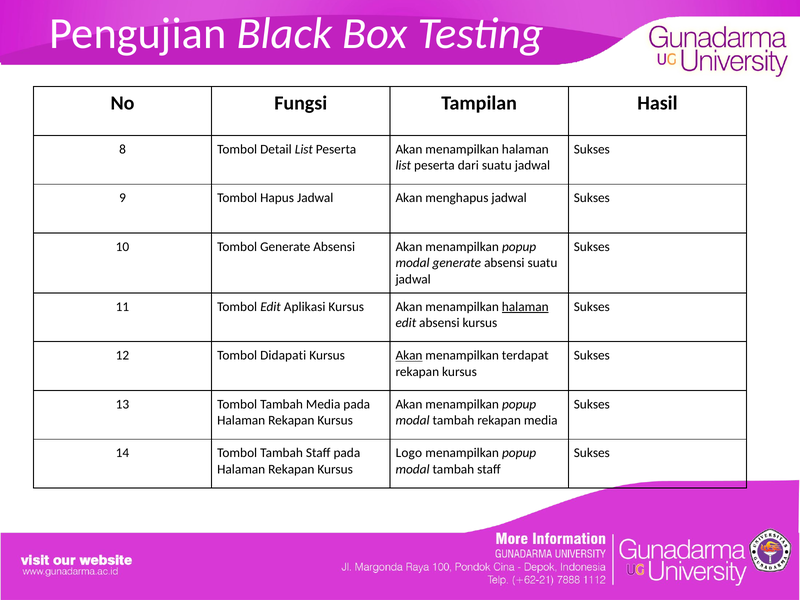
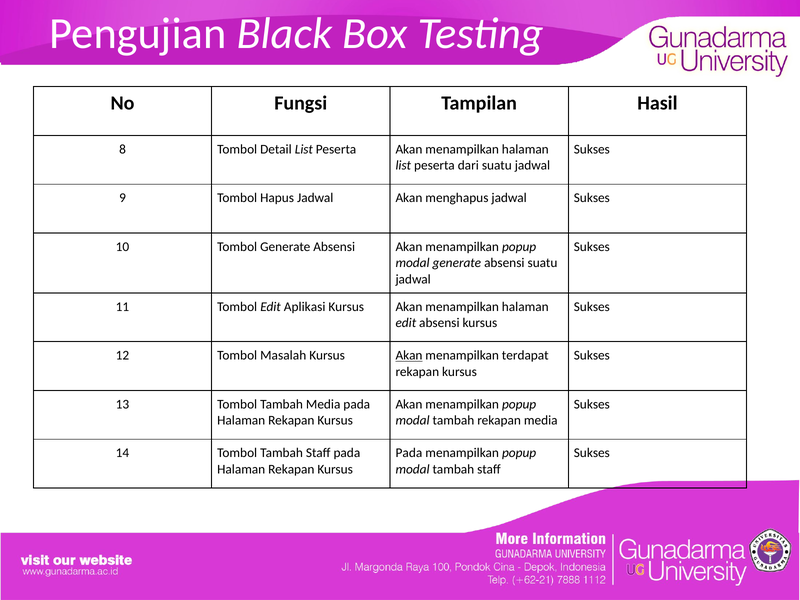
halaman at (525, 307) underline: present -> none
Didapati: Didapati -> Masalah
Logo at (409, 453): Logo -> Pada
